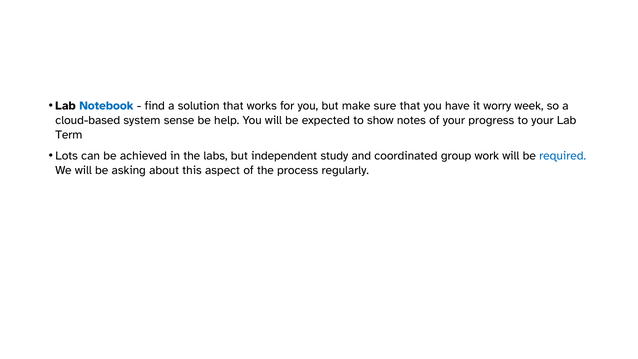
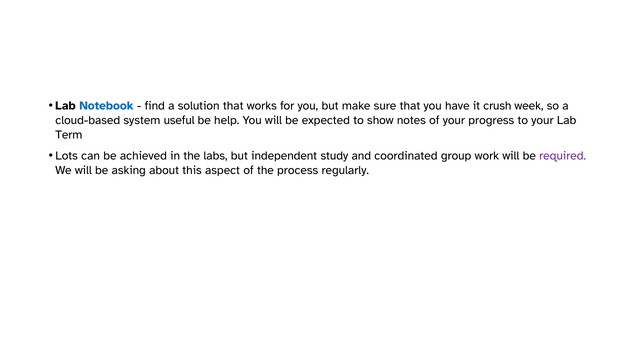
worry: worry -> crush
sense: sense -> useful
required colour: blue -> purple
